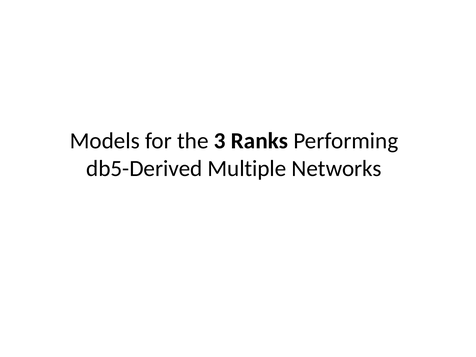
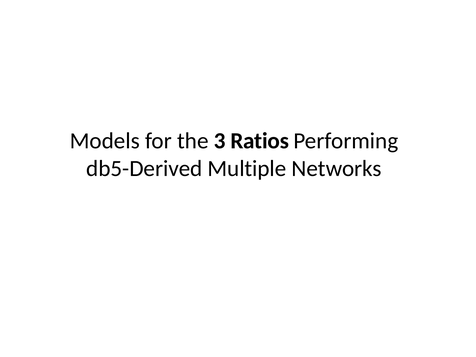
Ranks: Ranks -> Ratios
